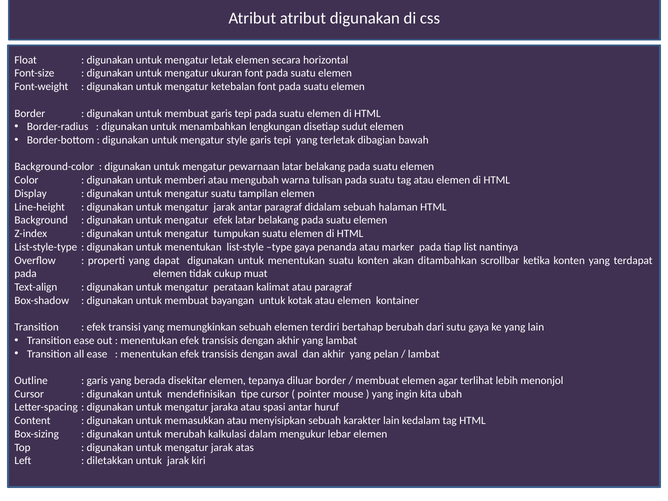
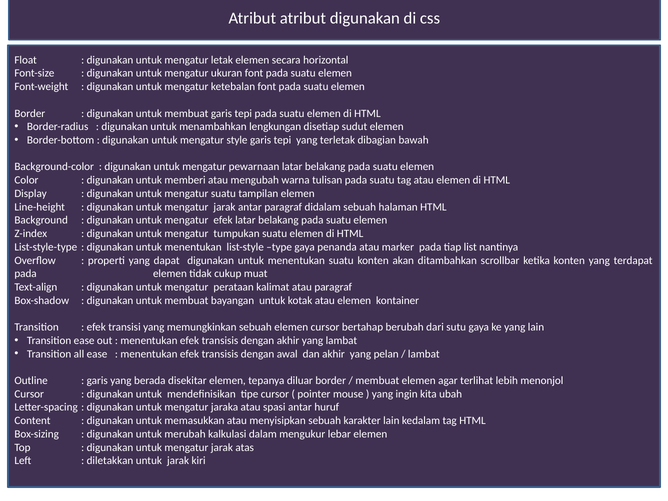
elemen terdiri: terdiri -> cursor
